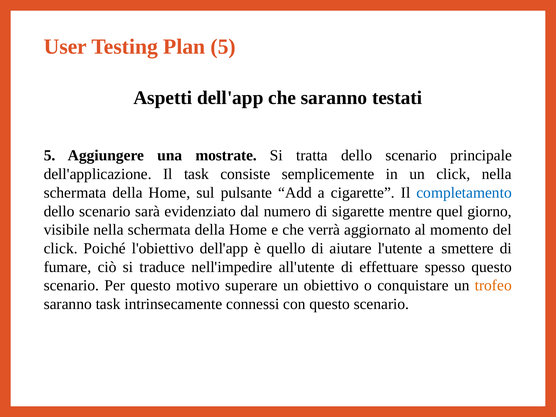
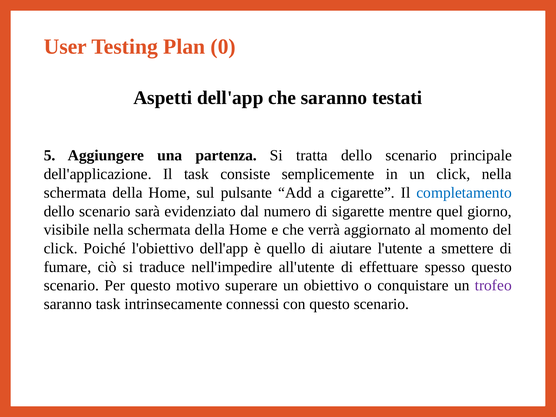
Plan 5: 5 -> 0
mostrate: mostrate -> partenza
trofeo colour: orange -> purple
